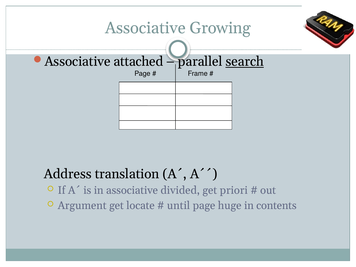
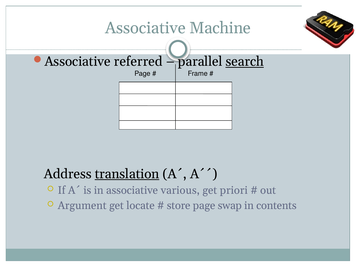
Growing: Growing -> Machine
attached: attached -> referred
translation underline: none -> present
divided: divided -> various
until: until -> store
huge: huge -> swap
